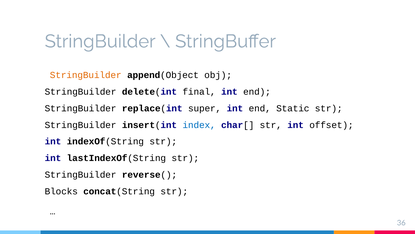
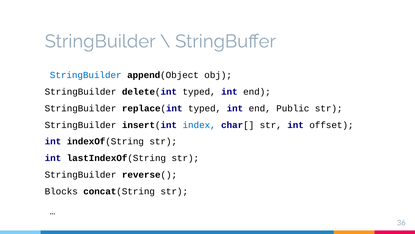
StringBuilder at (86, 75) colour: orange -> blue
delete(int final: final -> typed
replace(int super: super -> typed
Static: Static -> Public
